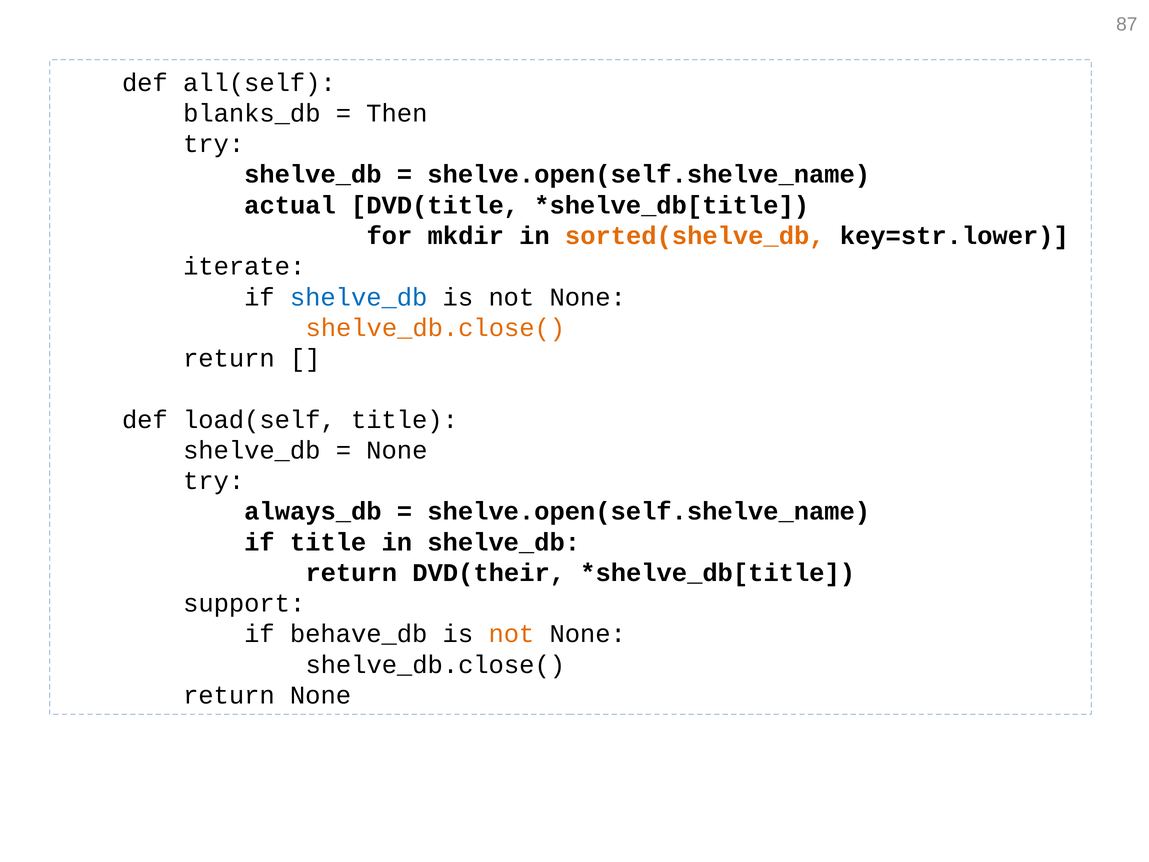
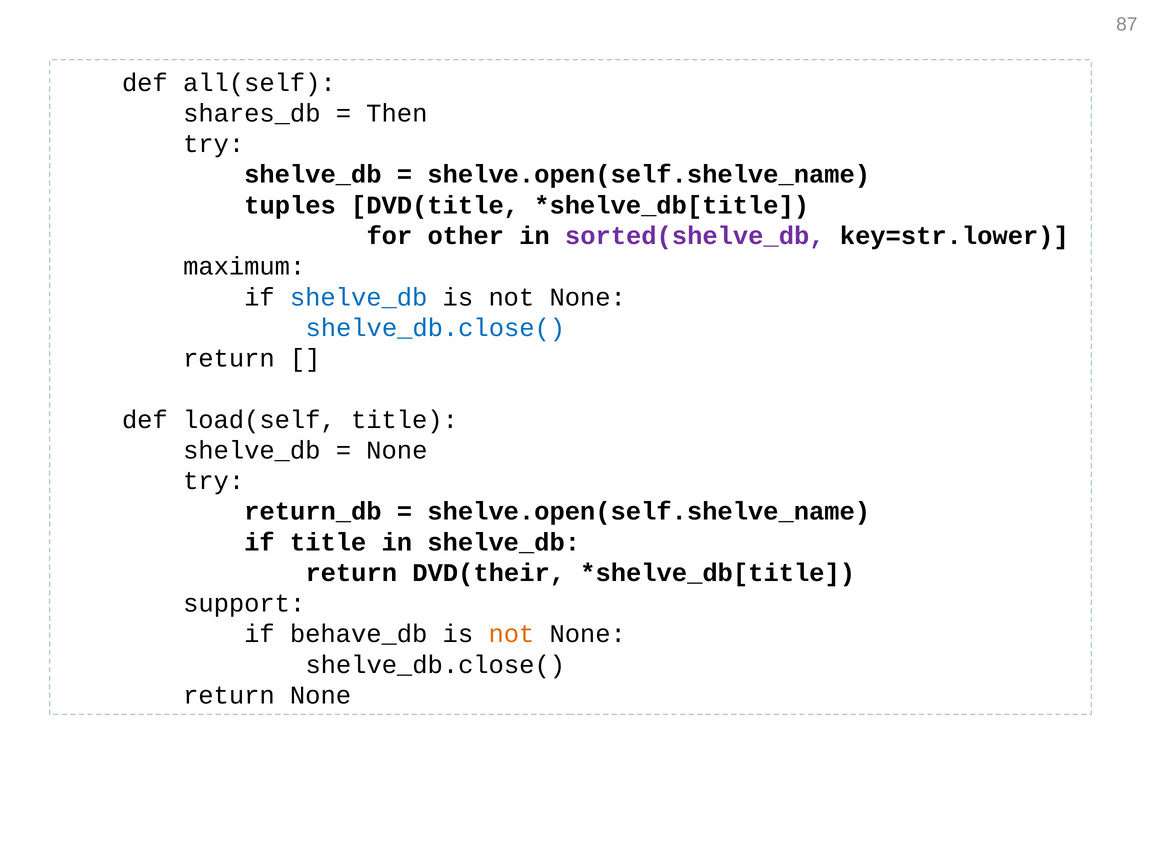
blanks_db: blanks_db -> shares_db
actual: actual -> tuples
mkdir: mkdir -> other
sorted(shelve_db colour: orange -> purple
iterate: iterate -> maximum
shelve_db.close( at (435, 328) colour: orange -> blue
always_db: always_db -> return_db
